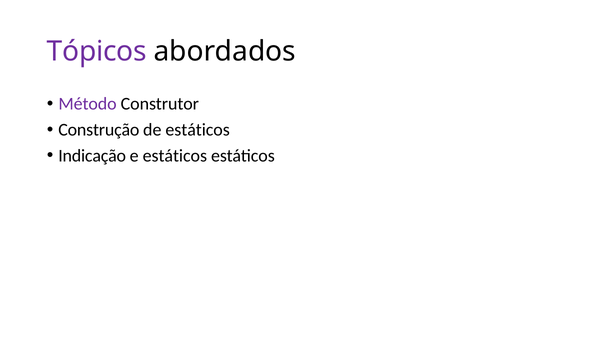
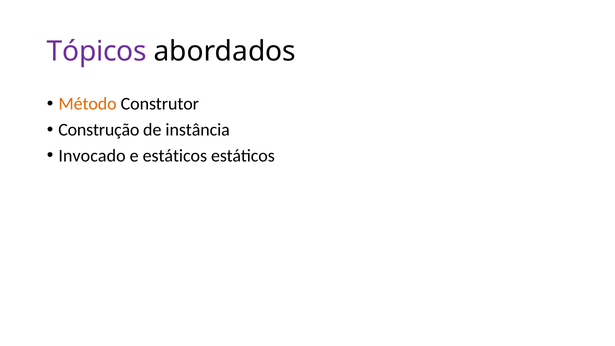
Método colour: purple -> orange
de estáticos: estáticos -> instância
Indicação: Indicação -> Invocado
